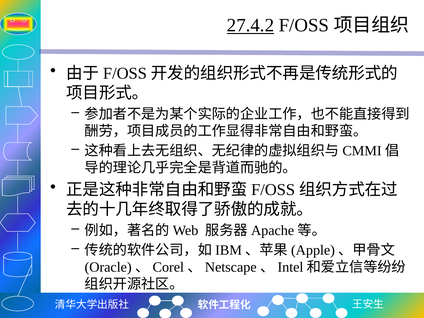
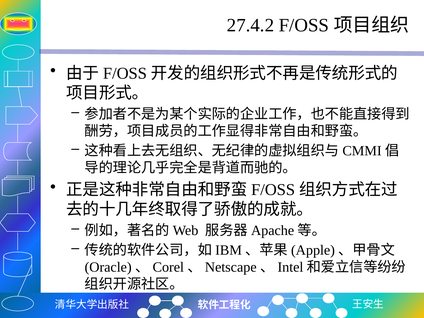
27.4.2 underline: present -> none
